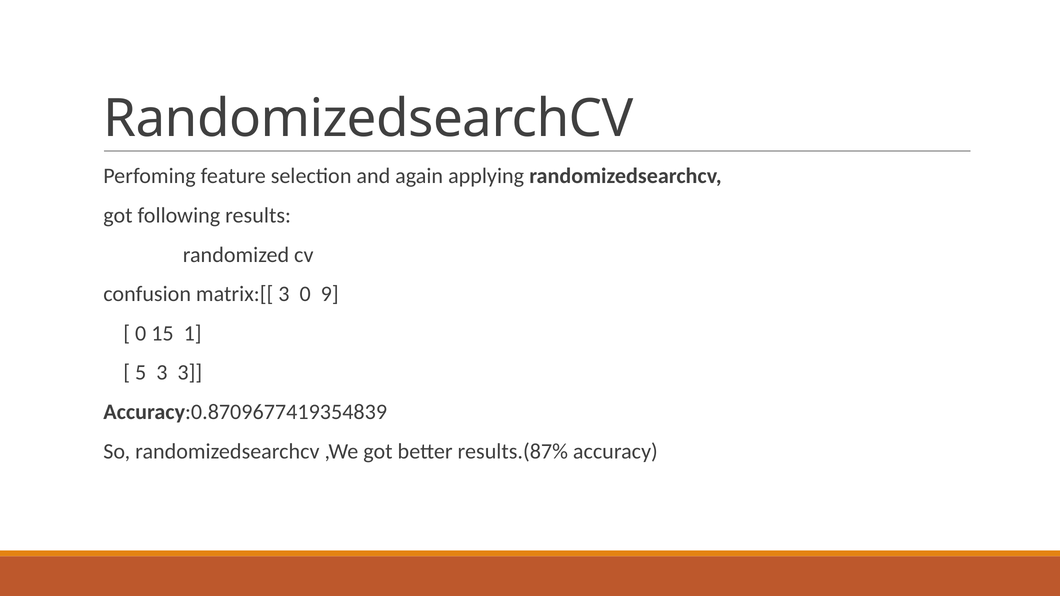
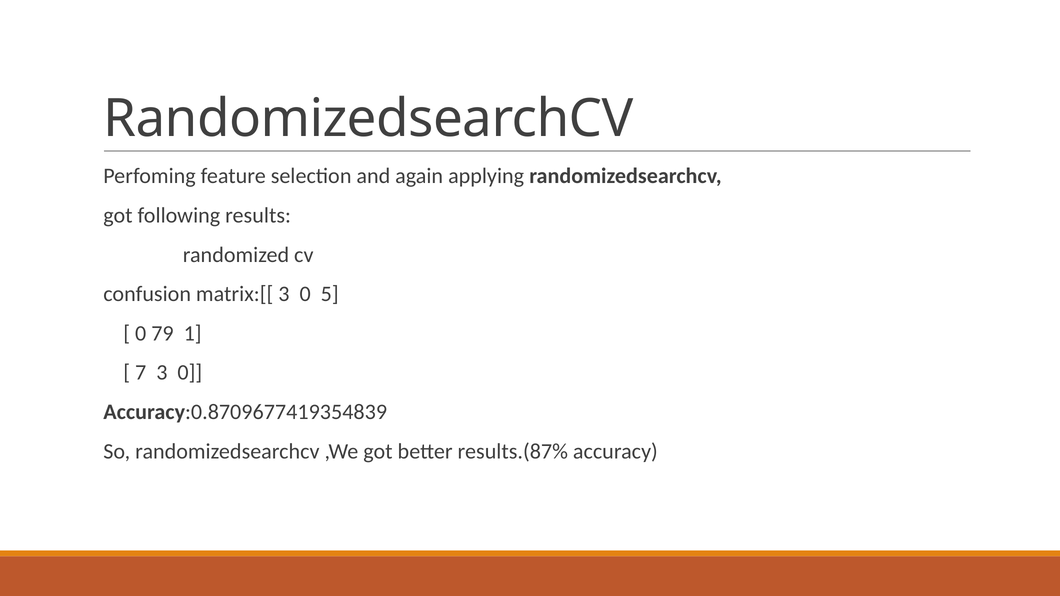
9: 9 -> 5
15: 15 -> 79
5: 5 -> 7
3 at (190, 373): 3 -> 0
